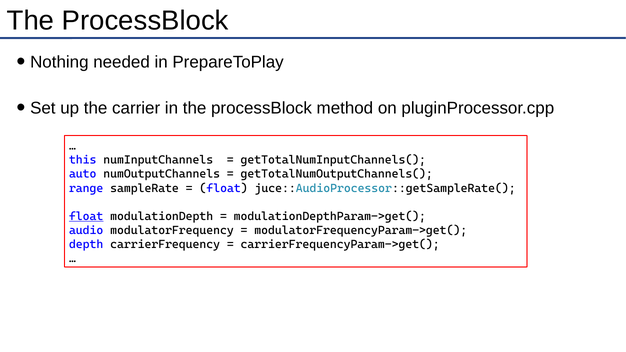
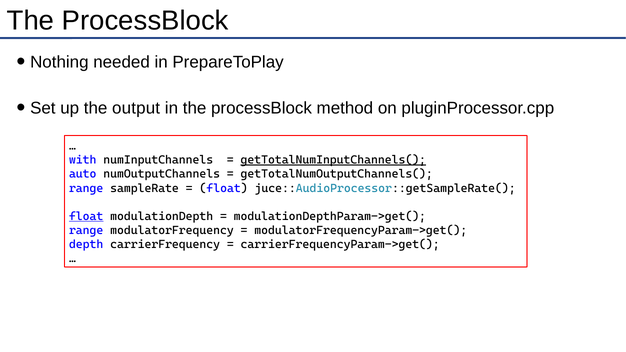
carrier: carrier -> output
this: this -> with
getTotalNumInputChannels( underline: none -> present
audio at (86, 230): audio -> range
